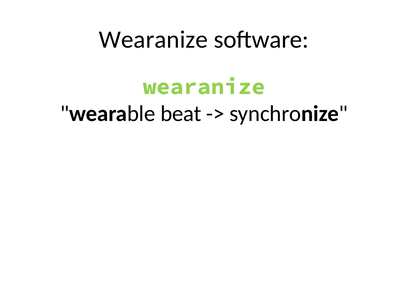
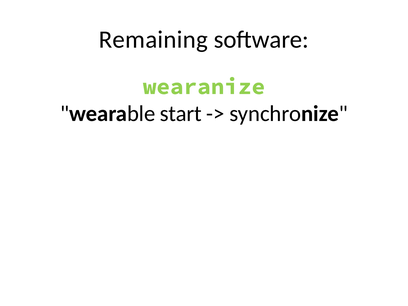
Wearanize at (153, 39): Wearanize -> Remaining
beat: beat -> start
